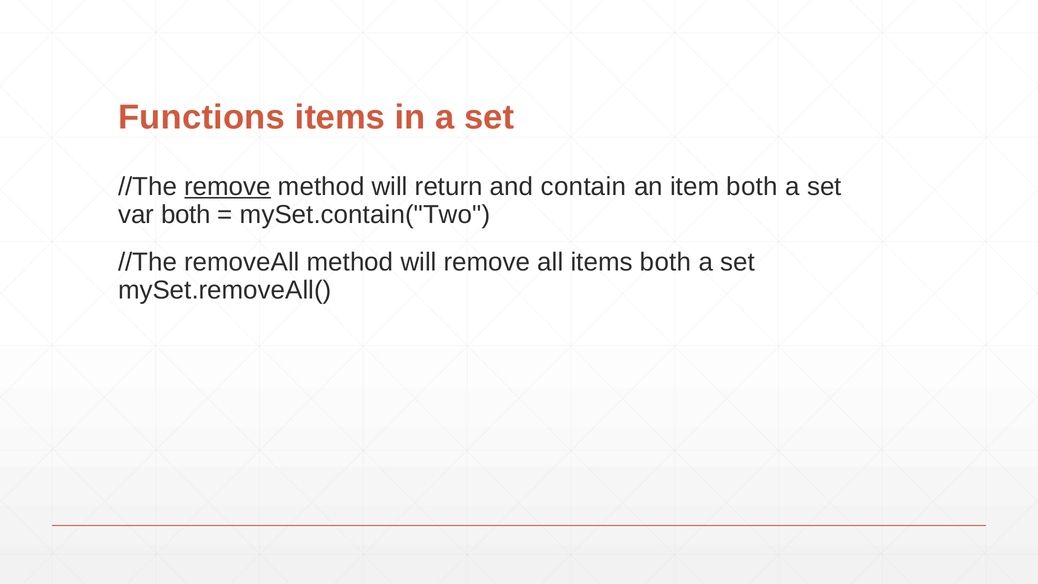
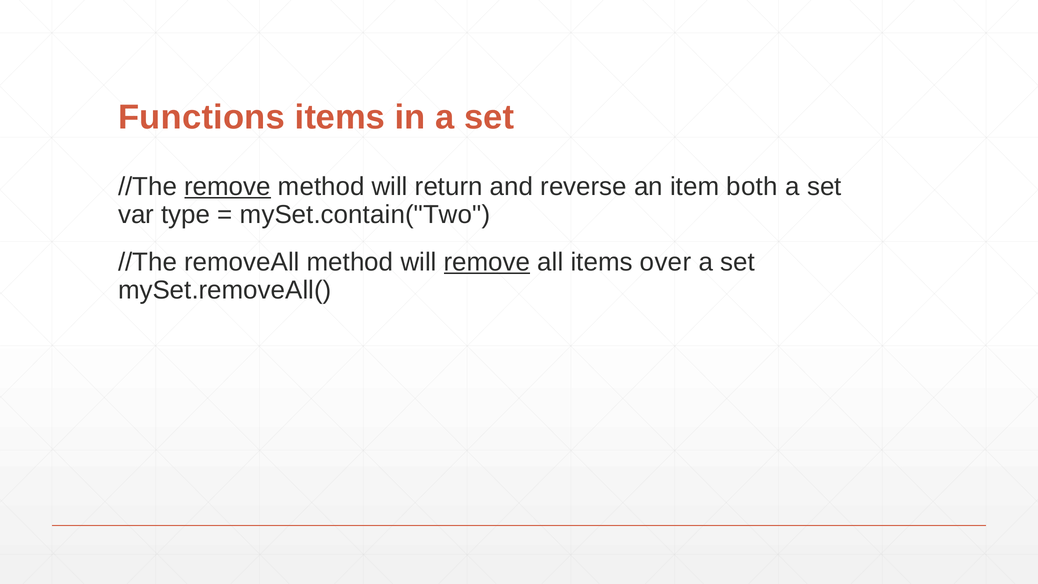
contain: contain -> reverse
var both: both -> type
remove at (487, 262) underline: none -> present
items both: both -> over
